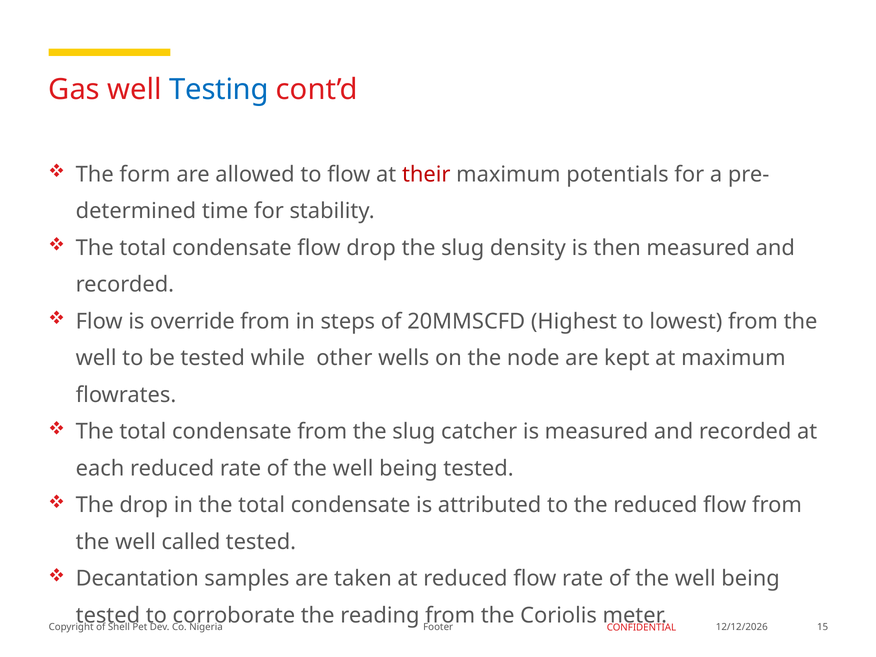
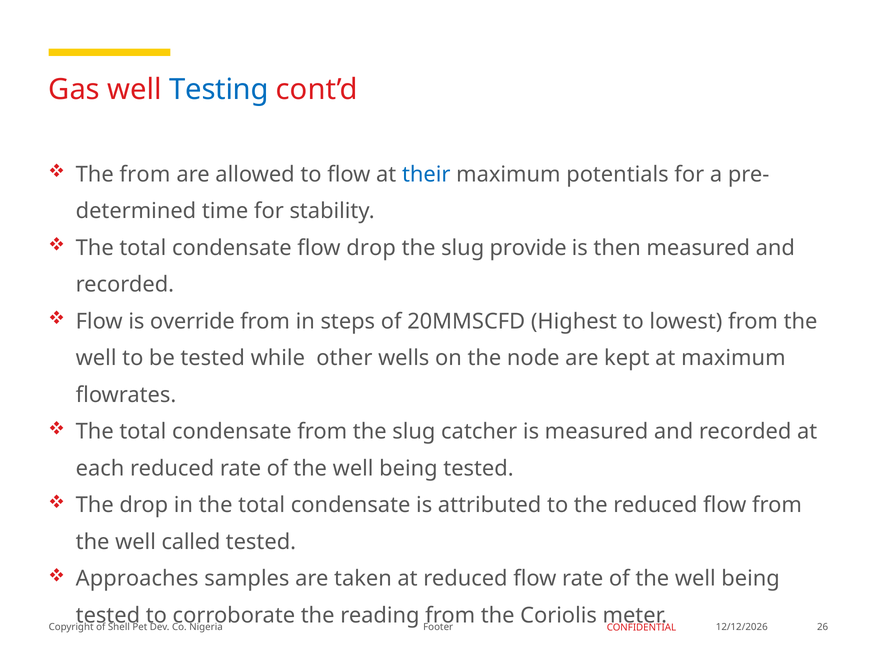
The form: form -> from
their colour: red -> blue
density: density -> provide
Decantation: Decantation -> Approaches
15: 15 -> 26
